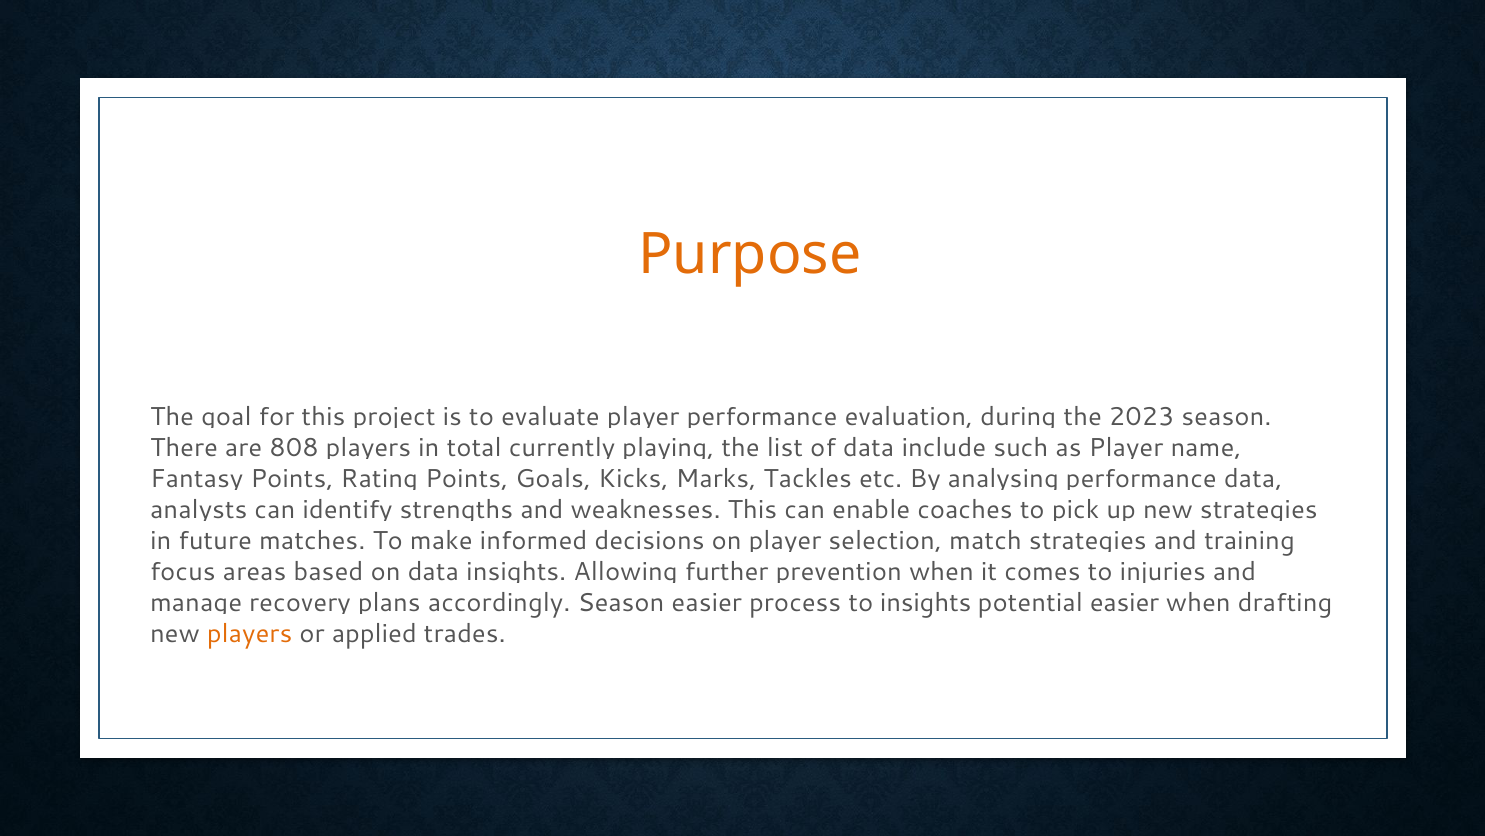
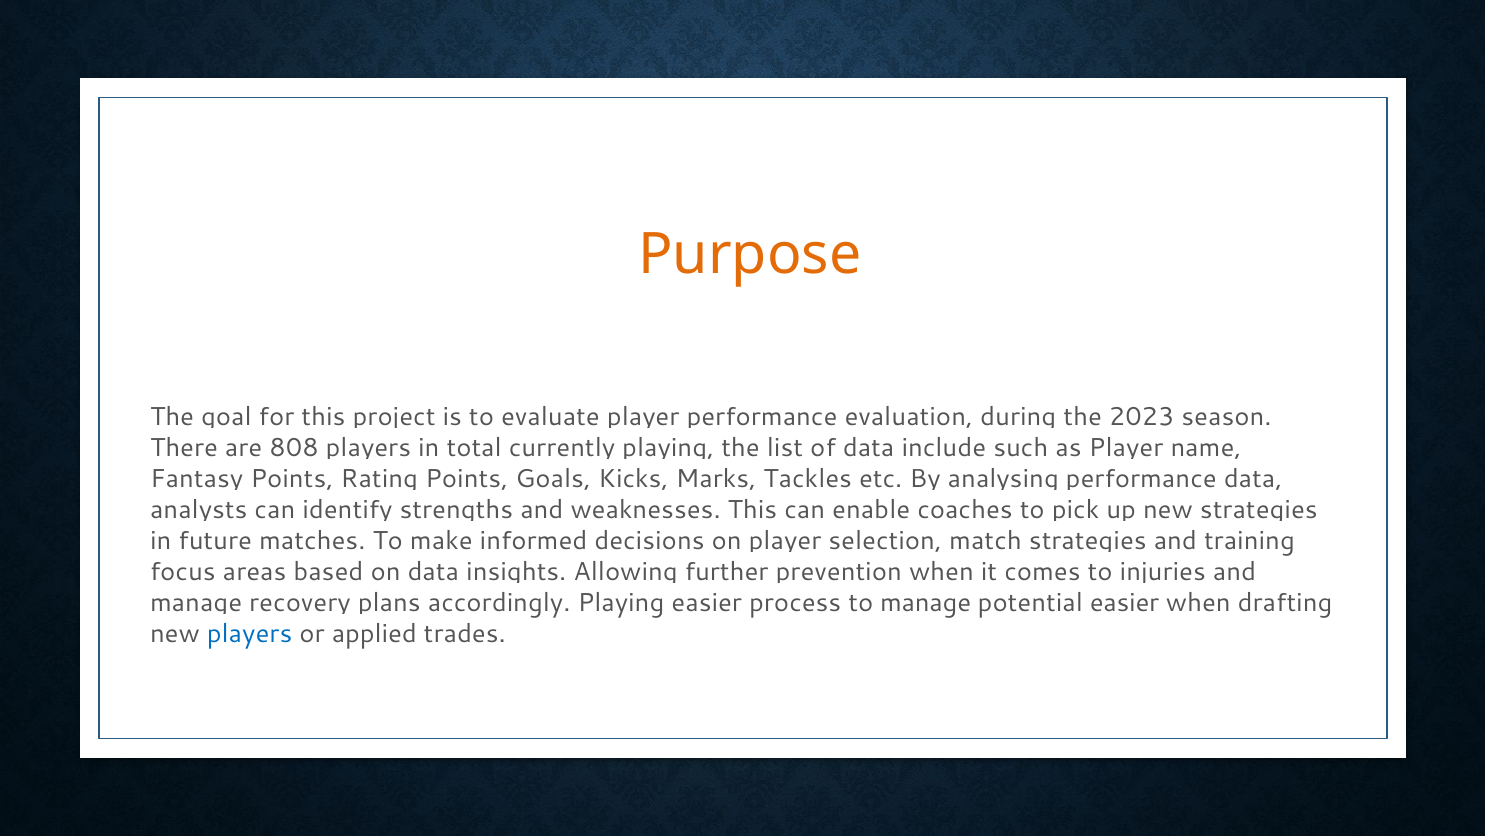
Season at (621, 602): Season -> Playing
to insights: insights -> manage
players at (250, 633) colour: orange -> blue
